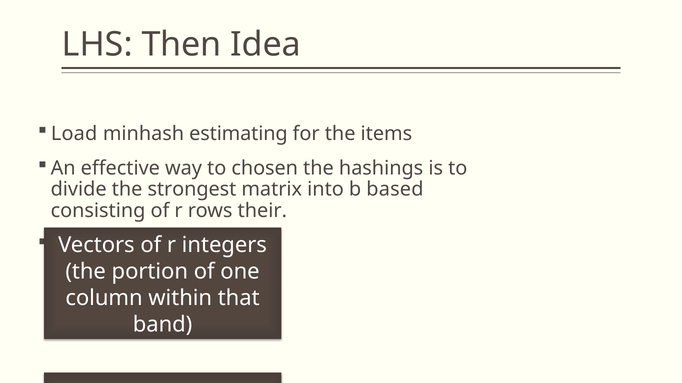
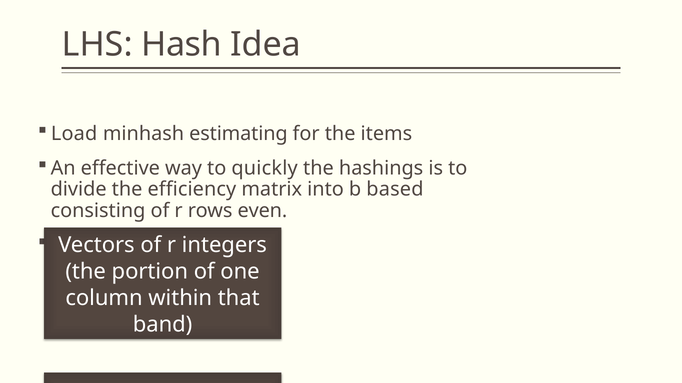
LHS Then: Then -> Hash
chosen: chosen -> quickly
strongest: strongest -> efficiency
their: their -> even
